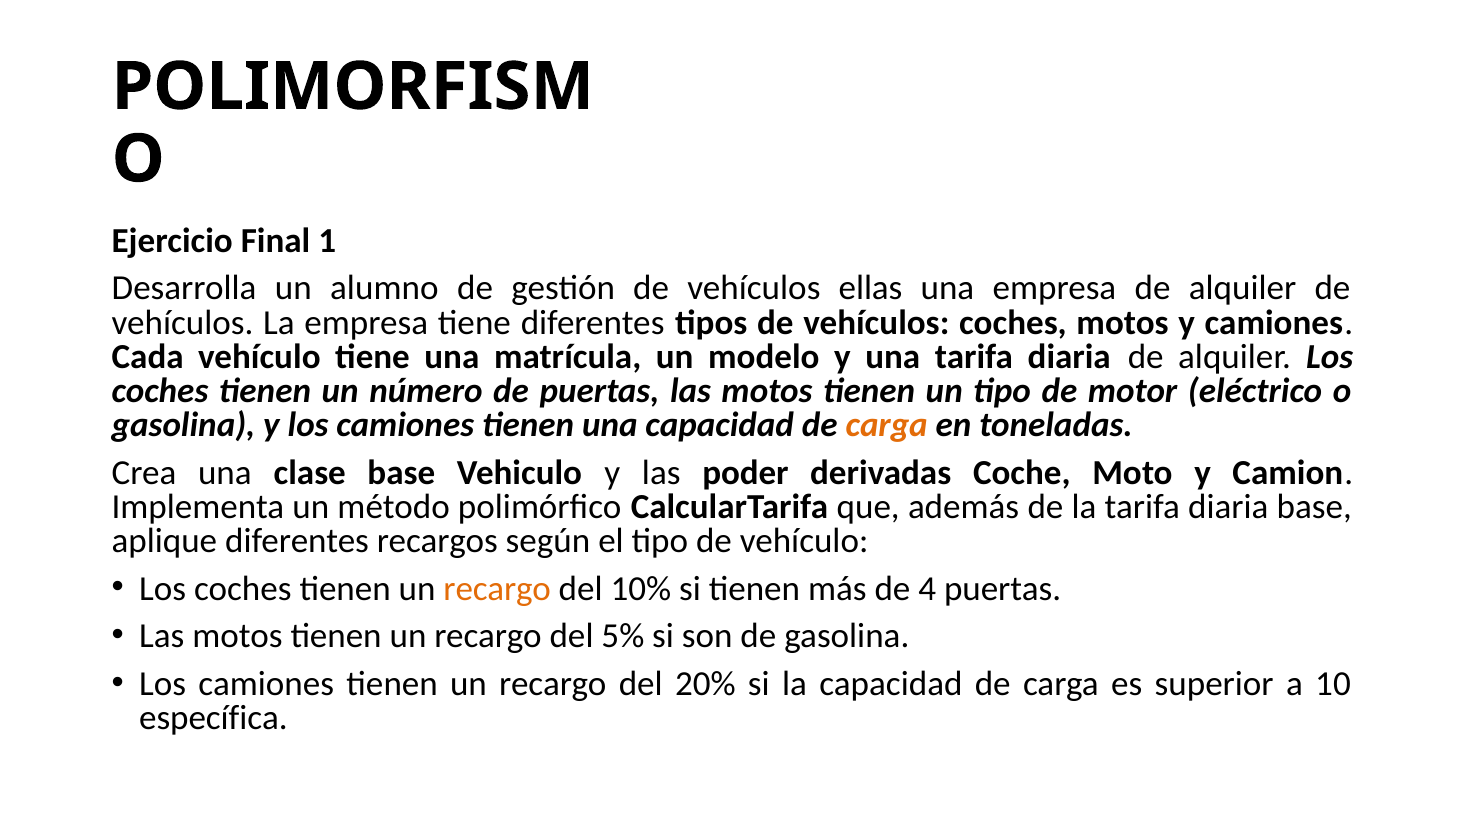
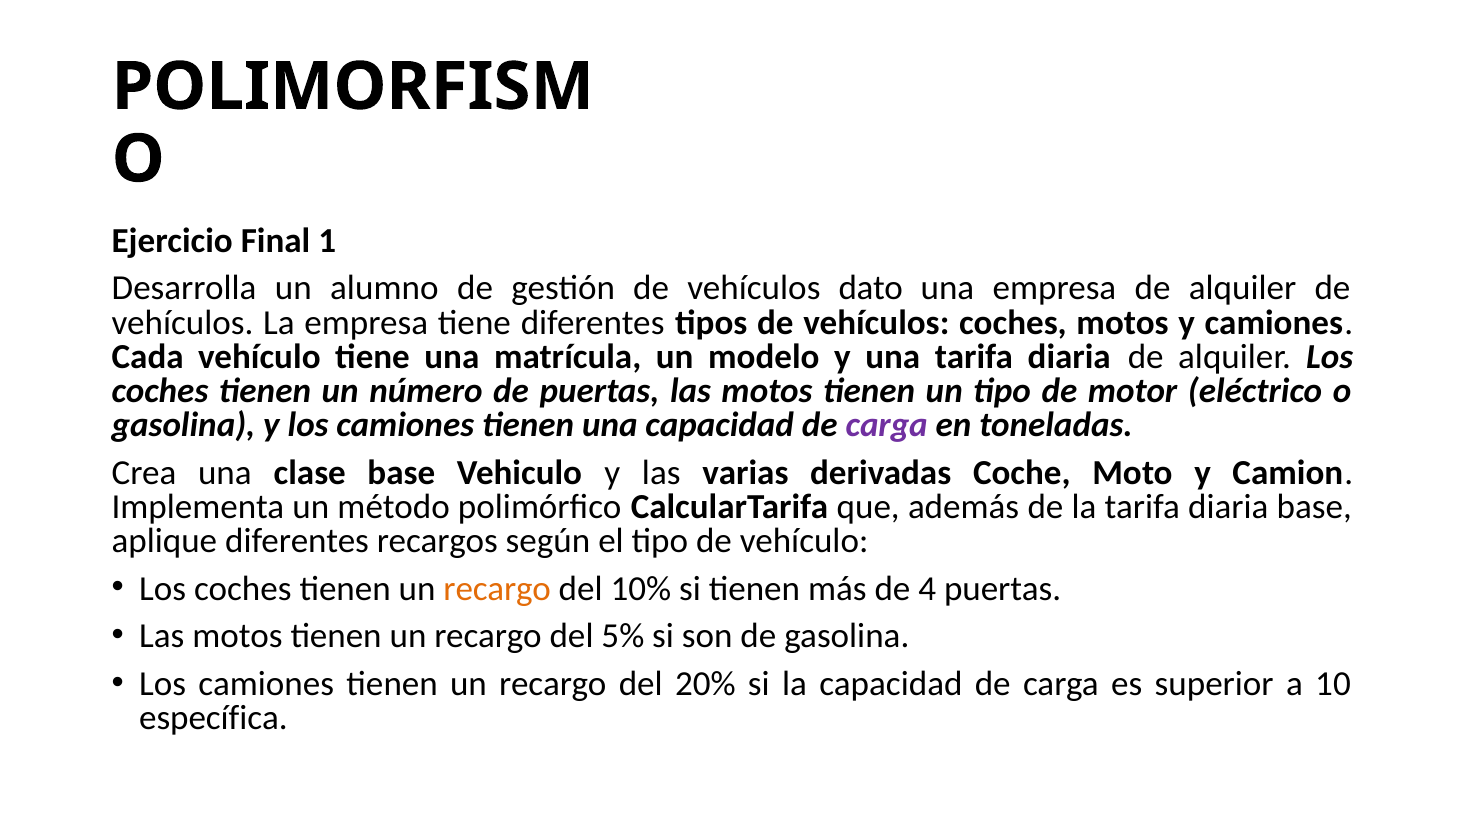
ellas: ellas -> dato
carga at (887, 425) colour: orange -> purple
poder: poder -> varias
